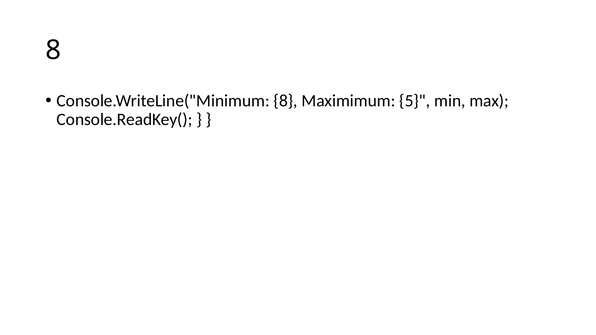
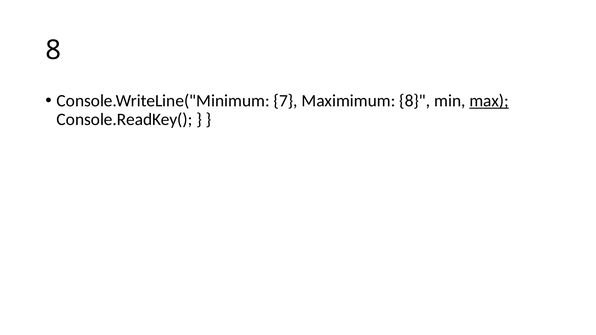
Console.WriteLine("Minimum 8: 8 -> 7
Maximimum 5: 5 -> 8
max underline: none -> present
